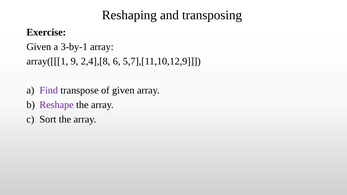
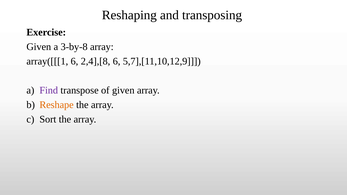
3-by-1: 3-by-1 -> 3-by-8
array([[[1 9: 9 -> 6
Reshape colour: purple -> orange
